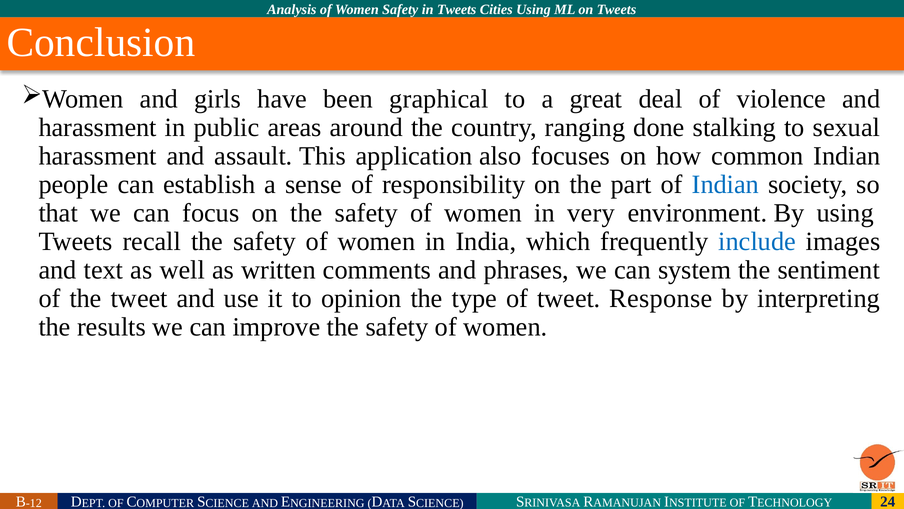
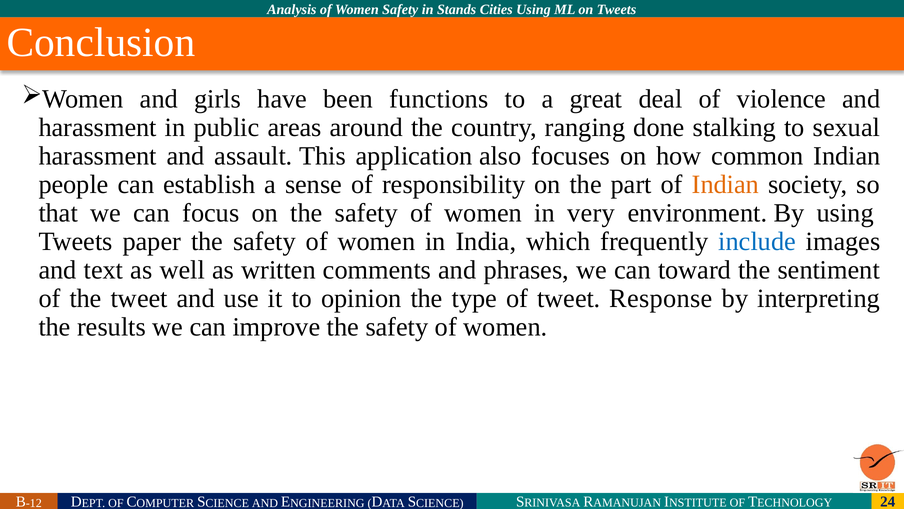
in Tweets: Tweets -> Stands
graphical: graphical -> functions
Indian at (725, 184) colour: blue -> orange
recall: recall -> paper
system: system -> toward
